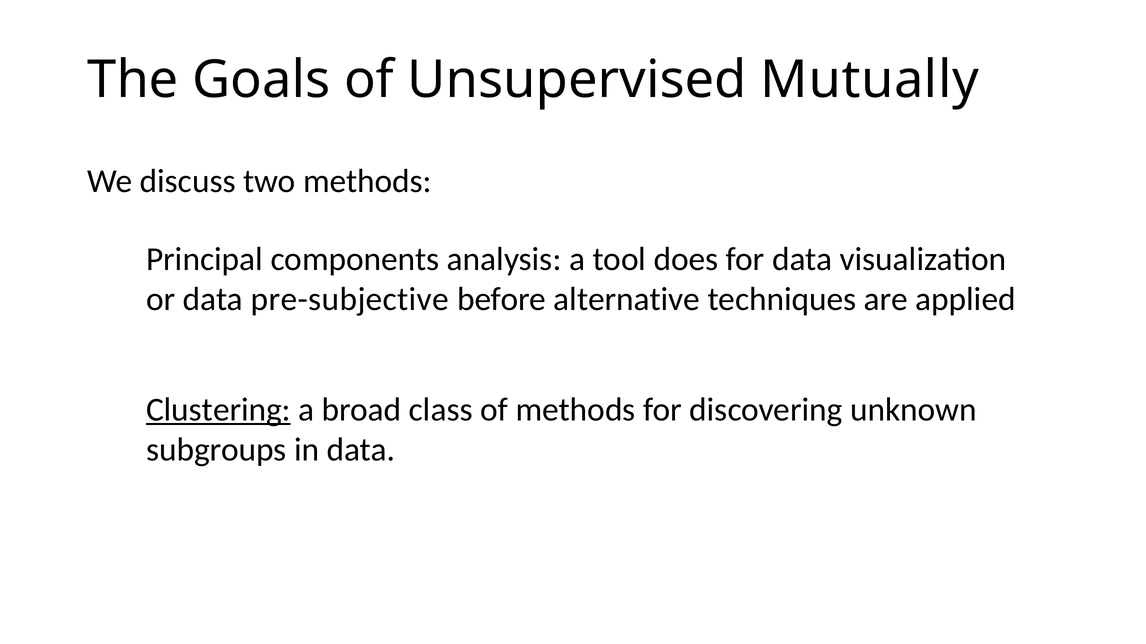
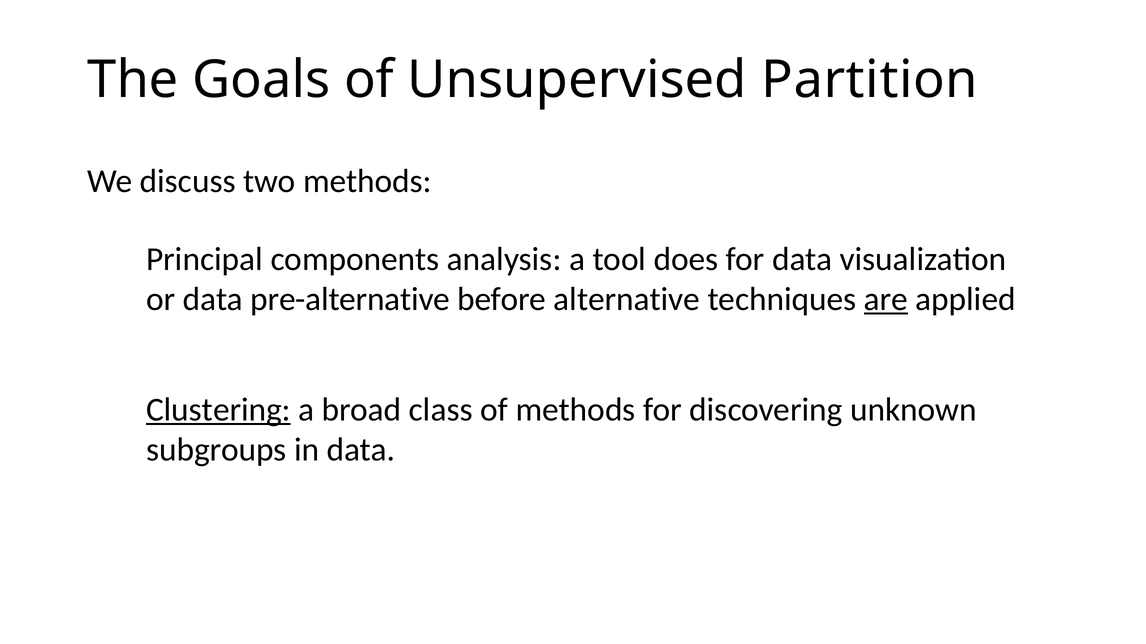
Mutually: Mutually -> Partition
pre-subjective: pre-subjective -> pre-alternative
are underline: none -> present
